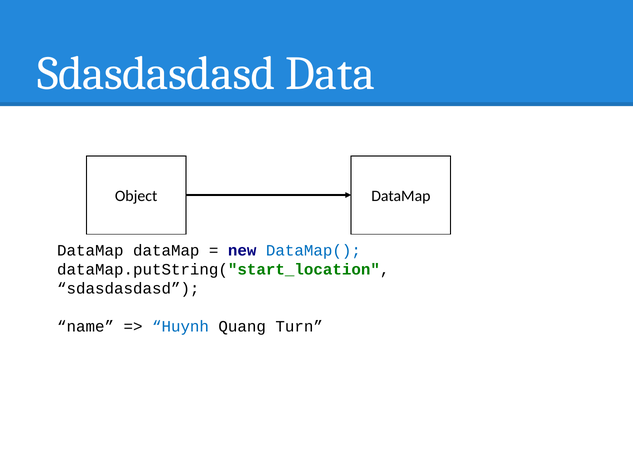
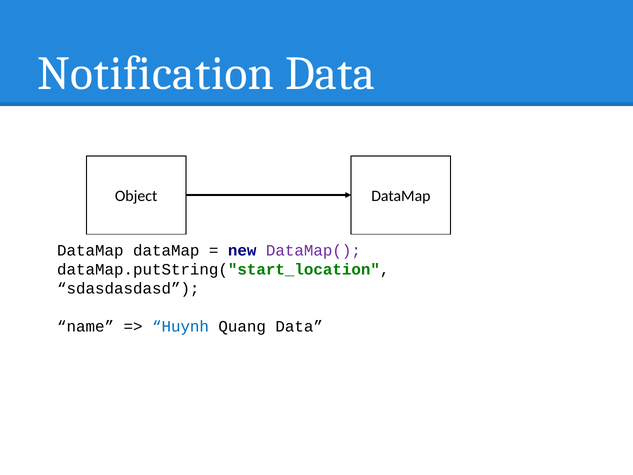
Sdasdasdasd at (156, 74): Sdasdasdasd -> Notification
DataMap( colour: blue -> purple
Quang Turn: Turn -> Data
